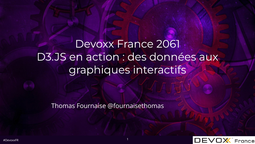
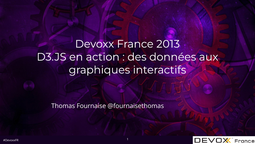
2061: 2061 -> 2013
